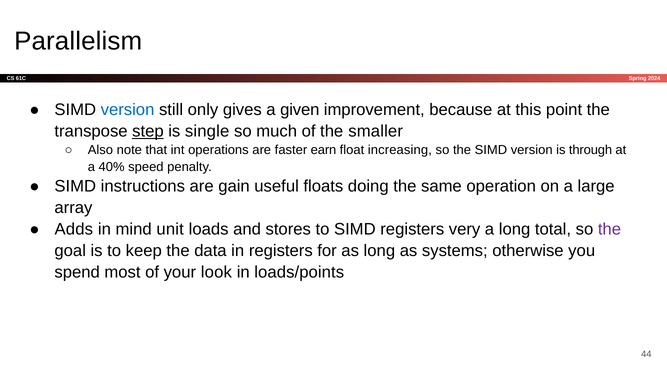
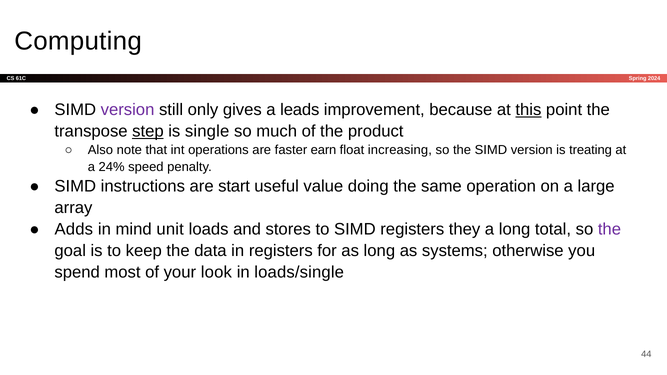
Parallelism: Parallelism -> Computing
version at (128, 110) colour: blue -> purple
given: given -> leads
this underline: none -> present
smaller: smaller -> product
through: through -> treating
40%: 40% -> 24%
gain: gain -> start
floats: floats -> value
very: very -> they
loads/points: loads/points -> loads/single
